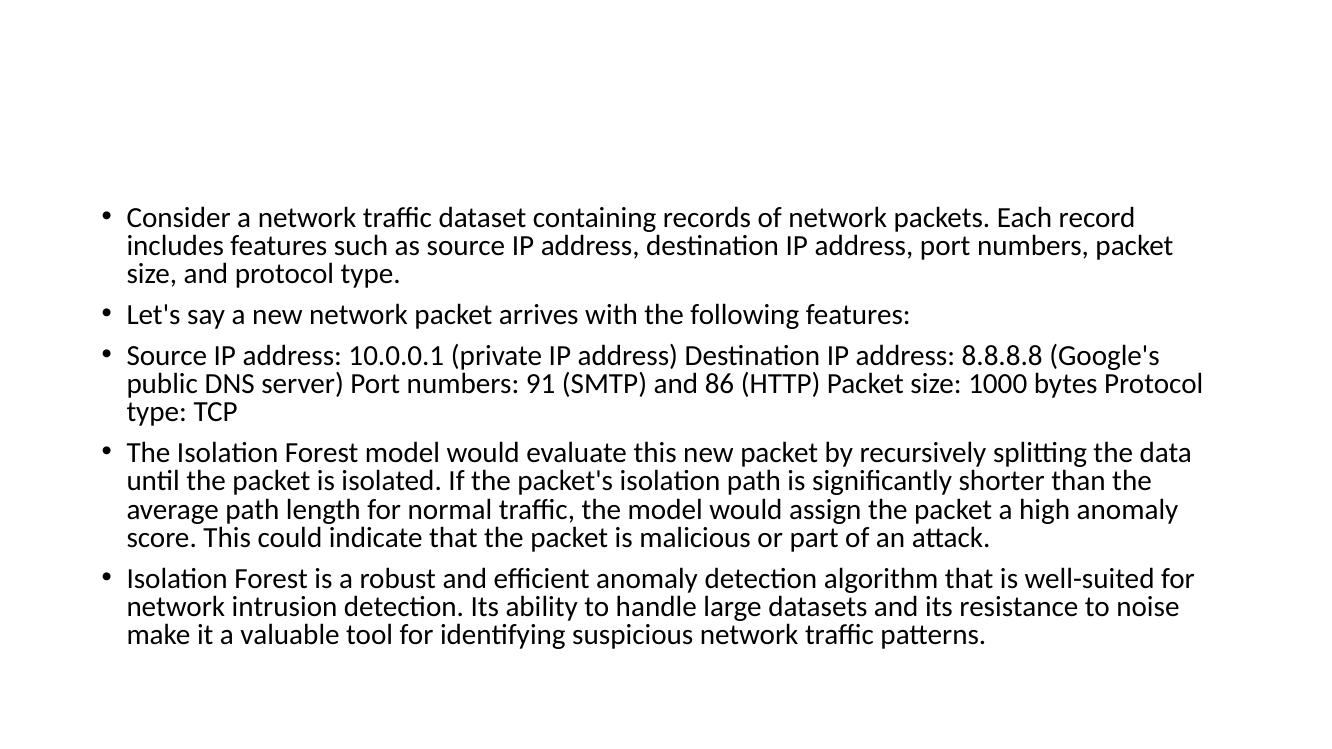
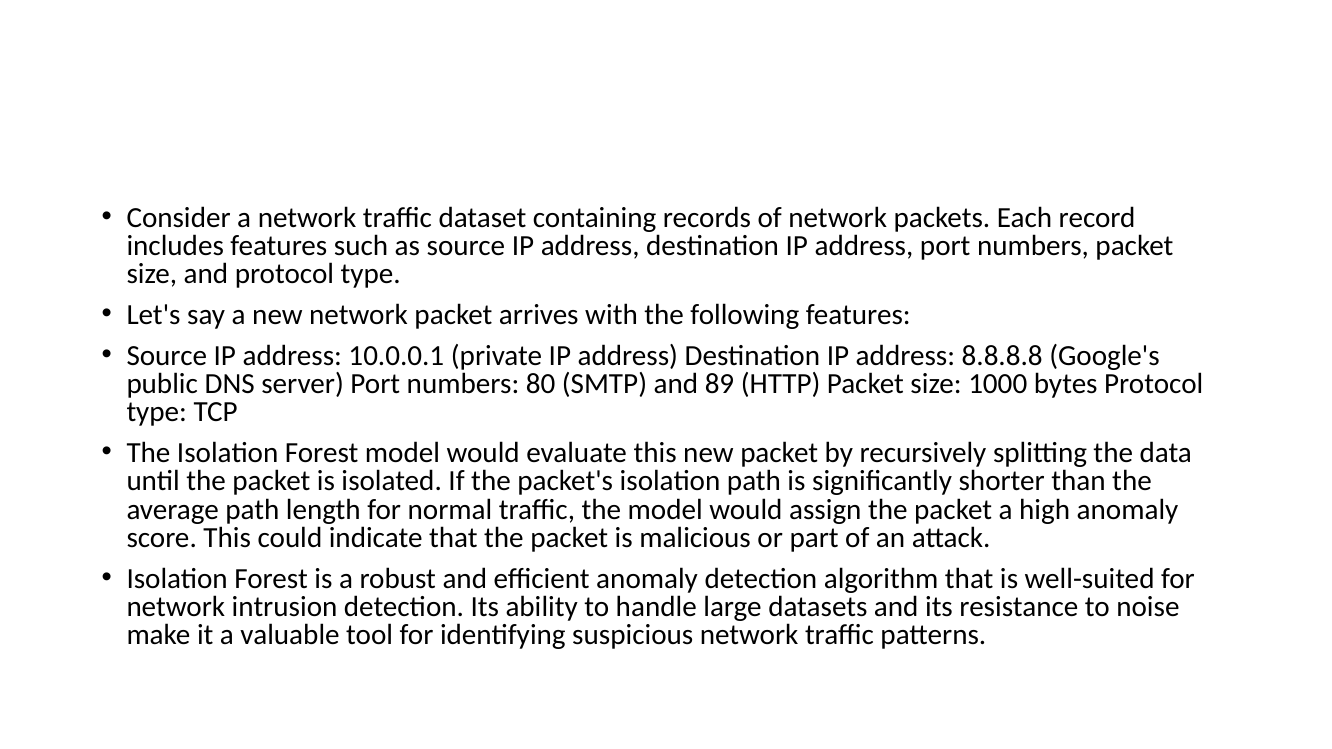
91: 91 -> 80
86: 86 -> 89
